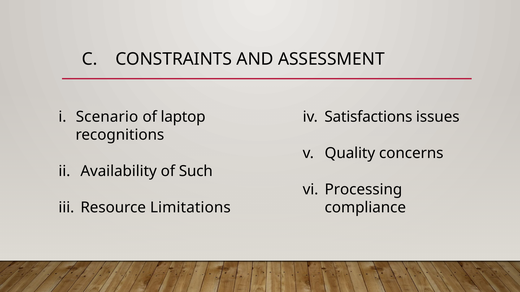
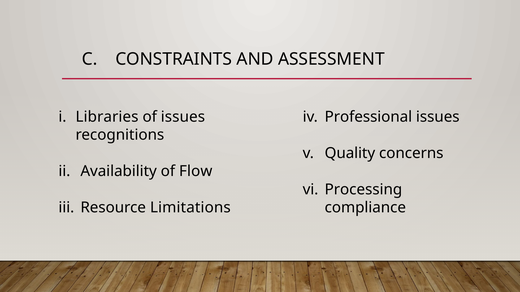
Satisfactions: Satisfactions -> Professional
Scenario: Scenario -> Libraries
of laptop: laptop -> issues
Such: Such -> Flow
